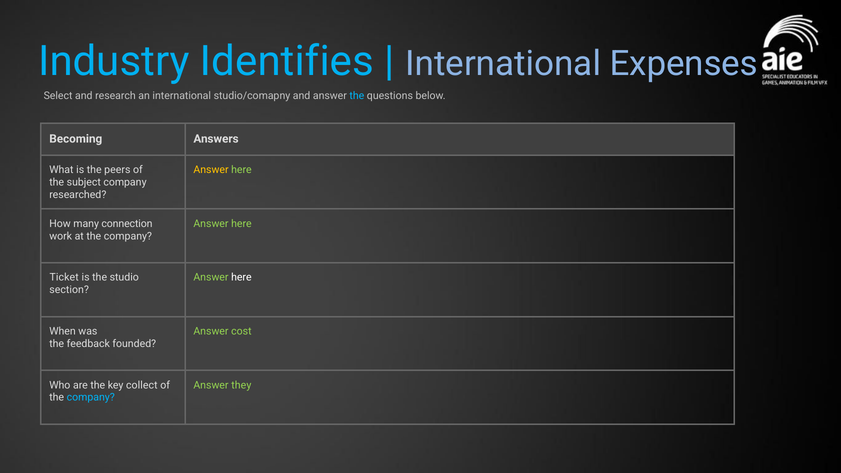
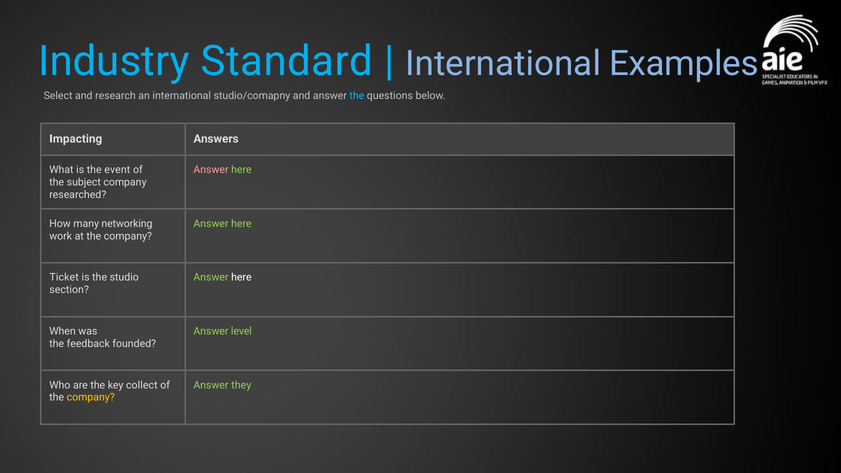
Identifies: Identifies -> Standard
Expenses: Expenses -> Examples
Becoming: Becoming -> Impacting
peers: peers -> event
Answer at (211, 170) colour: yellow -> pink
connection: connection -> networking
cost: cost -> level
company at (91, 398) colour: light blue -> yellow
